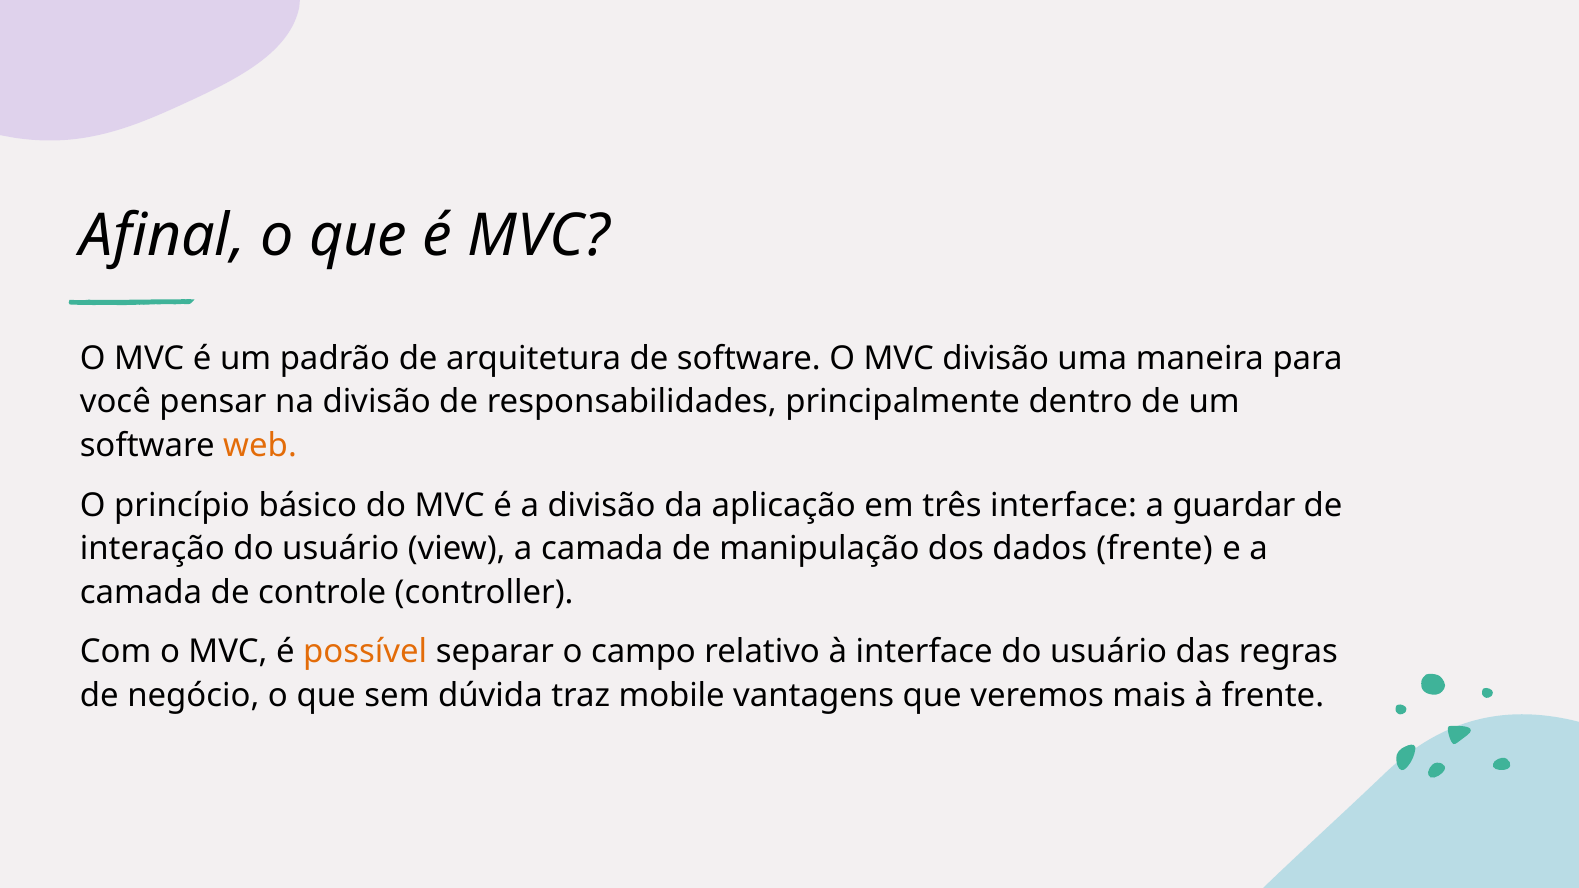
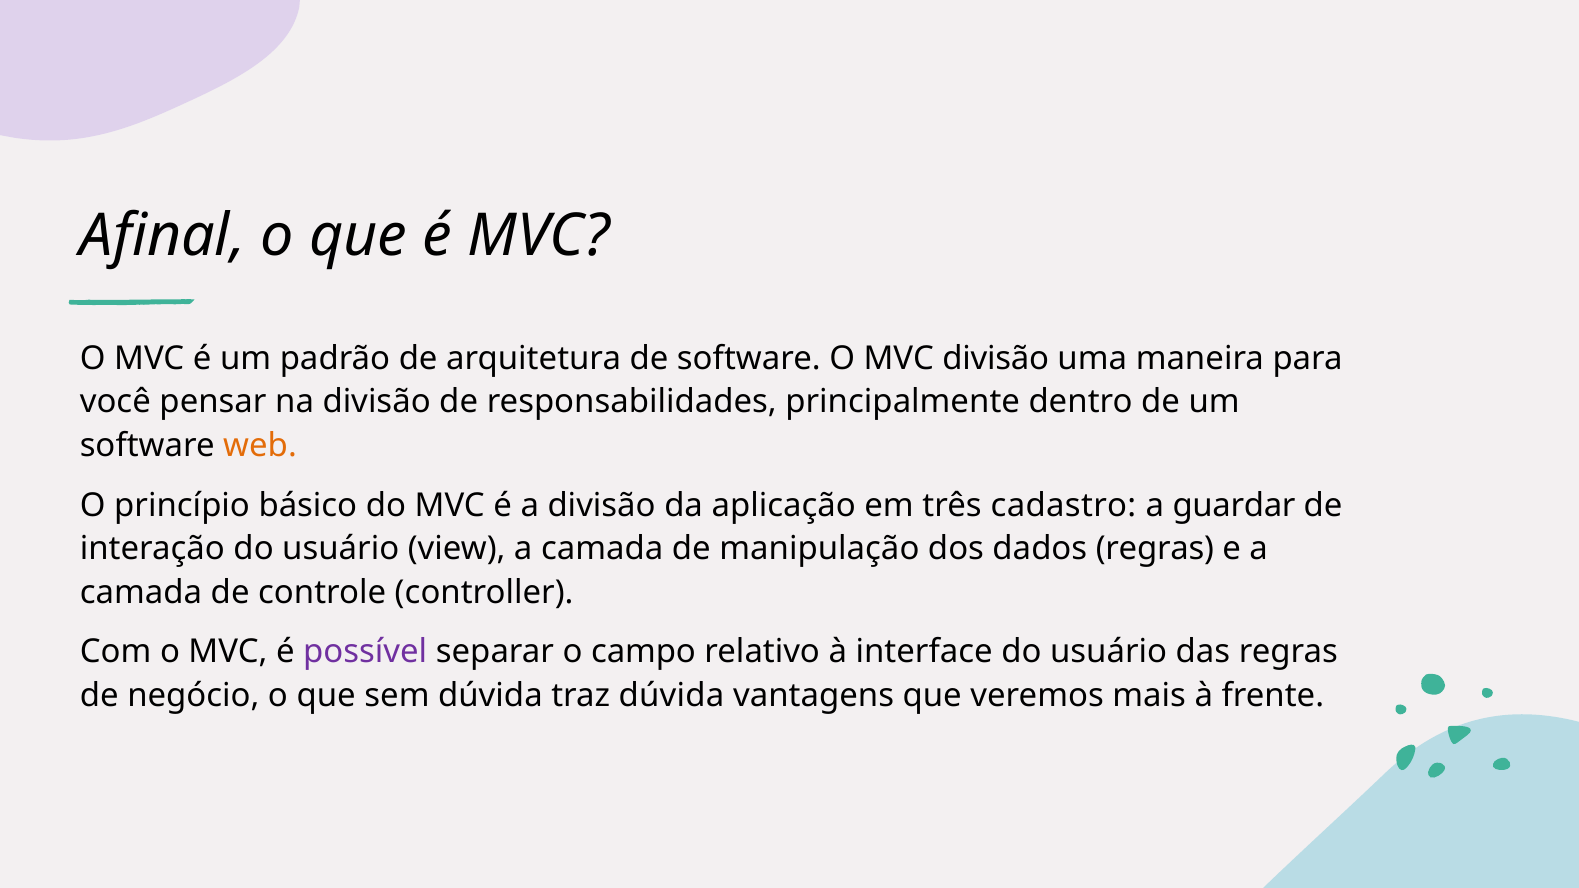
três interface: interface -> cadastro
dados frente: frente -> regras
possível colour: orange -> purple
traz mobile: mobile -> dúvida
